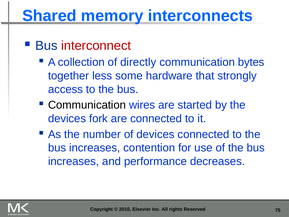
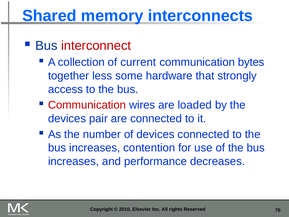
directly: directly -> current
Communication at (87, 105) colour: black -> red
started: started -> loaded
fork: fork -> pair
